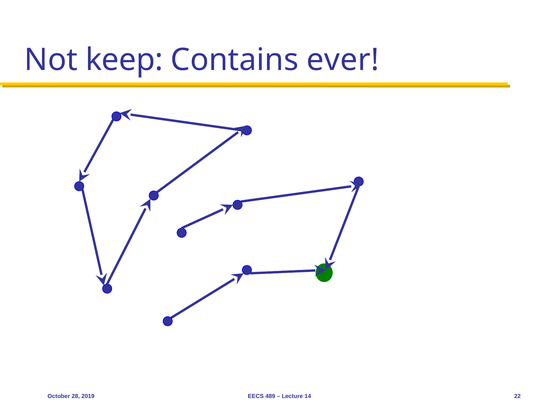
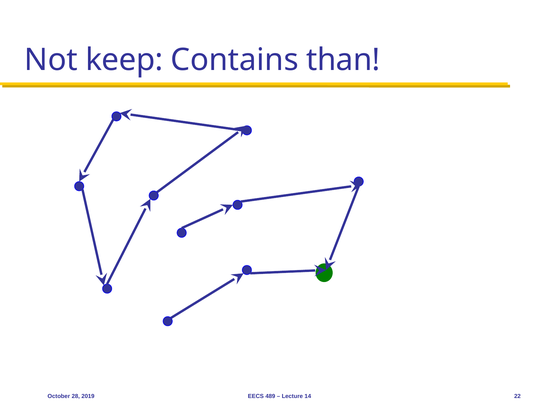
ever: ever -> than
